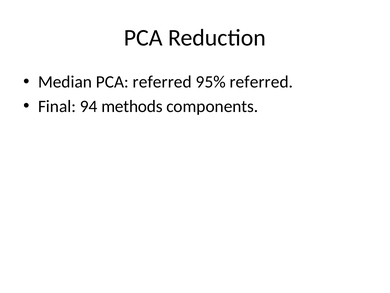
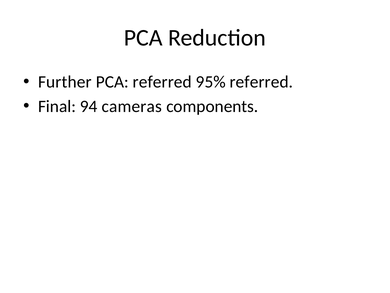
Median: Median -> Further
methods: methods -> cameras
